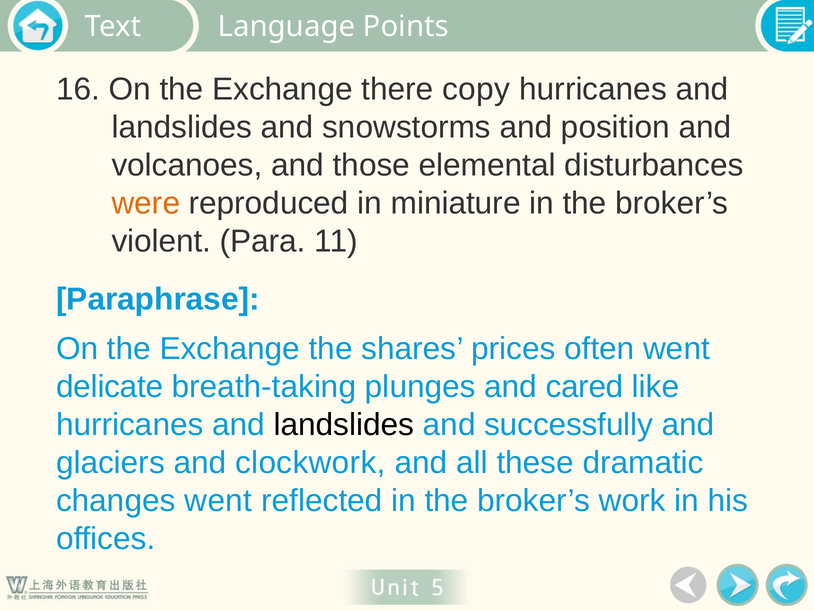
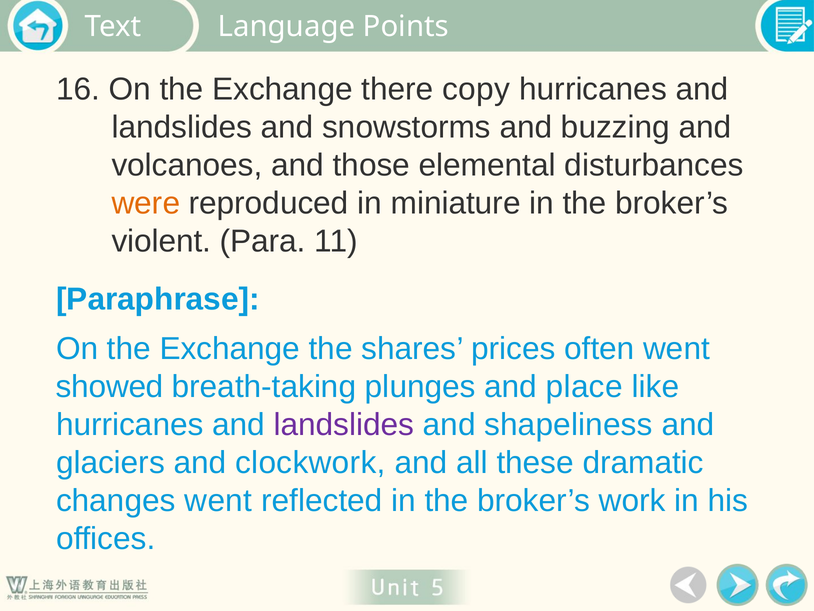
position: position -> buzzing
delicate: delicate -> showed
cared: cared -> place
landslides at (344, 424) colour: black -> purple
successfully: successfully -> shapeliness
